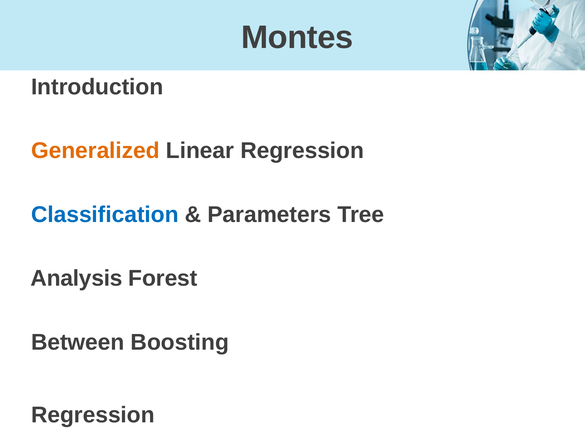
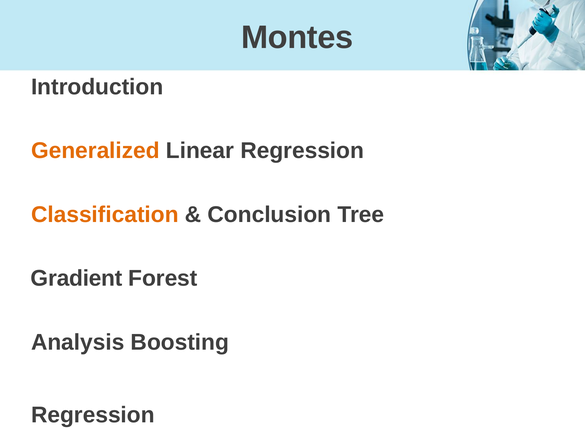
Classification colour: blue -> orange
Parameters: Parameters -> Conclusion
Analysis: Analysis -> Gradient
Between: Between -> Analysis
